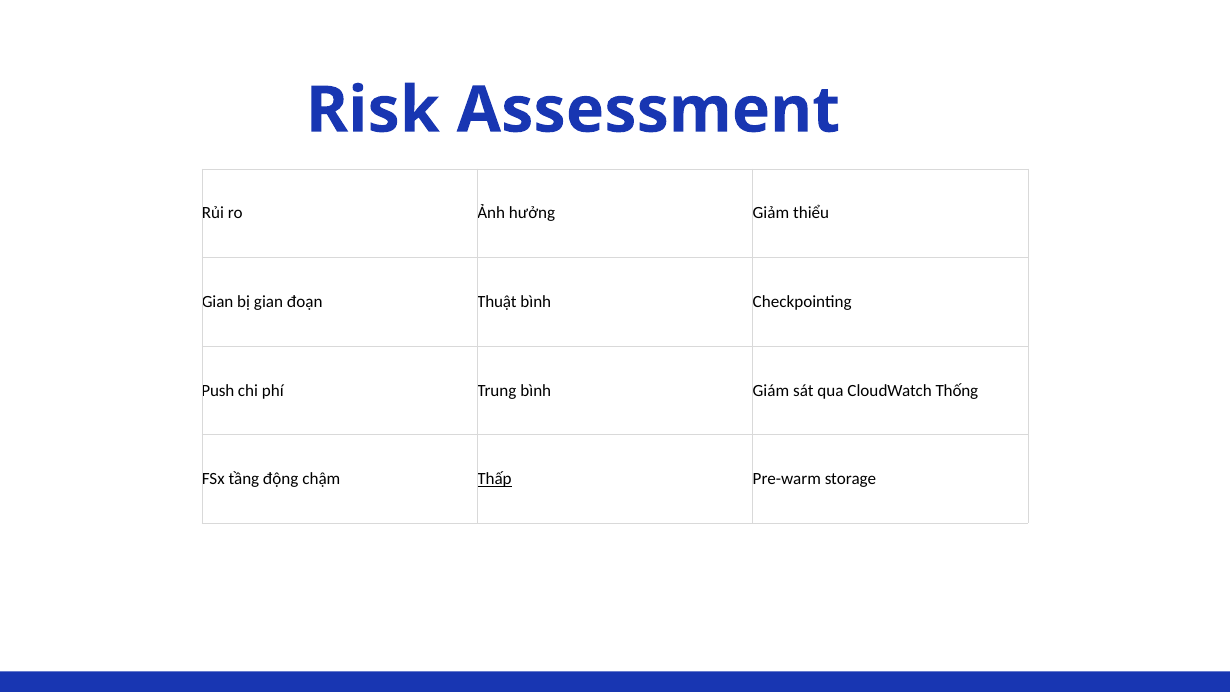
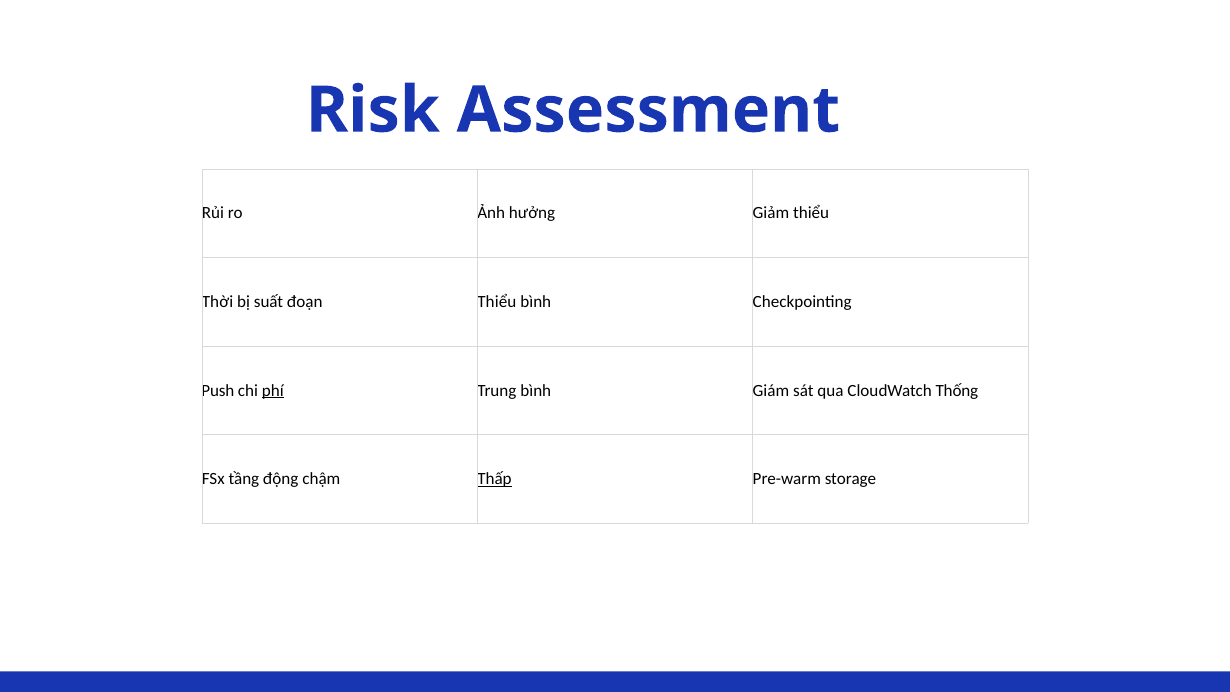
Gian at (218, 302): Gian -> Thời
bị gian: gian -> suất
đoạn Thuật: Thuật -> Thiểu
phí underline: none -> present
